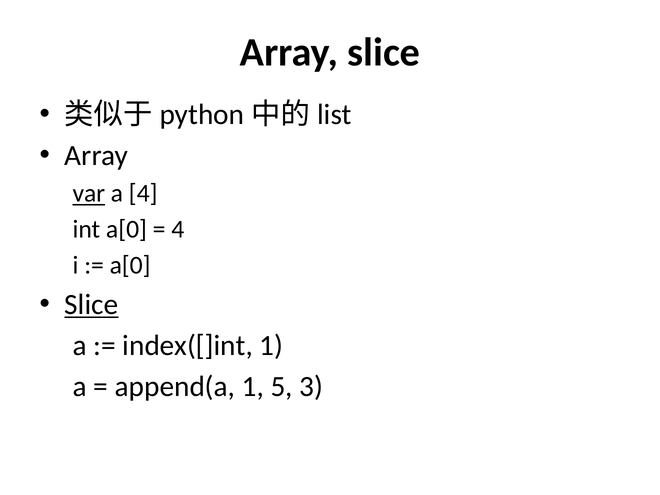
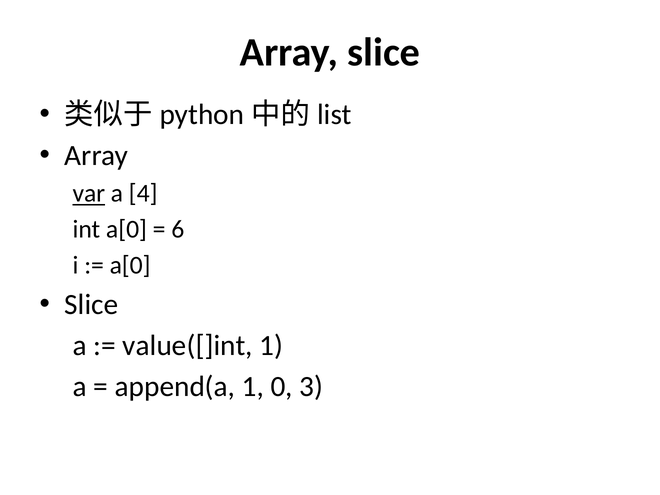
4 at (178, 229): 4 -> 6
Slice at (91, 305) underline: present -> none
index([]int: index([]int -> value([]int
5: 5 -> 0
